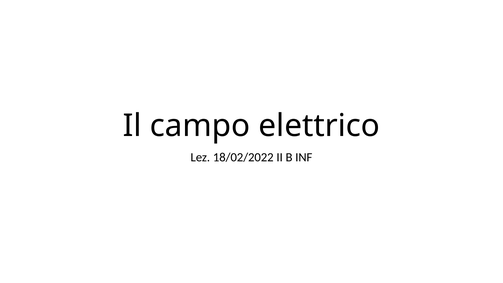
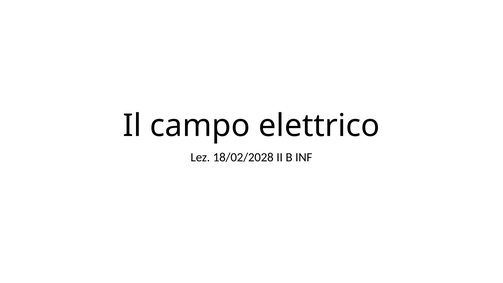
18/02/2022: 18/02/2022 -> 18/02/2028
